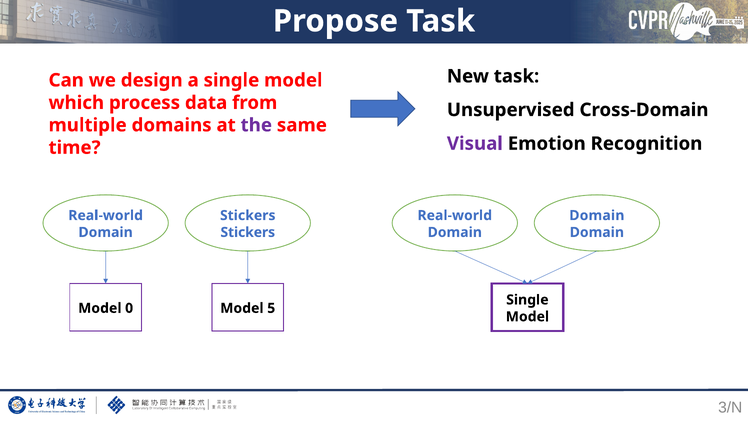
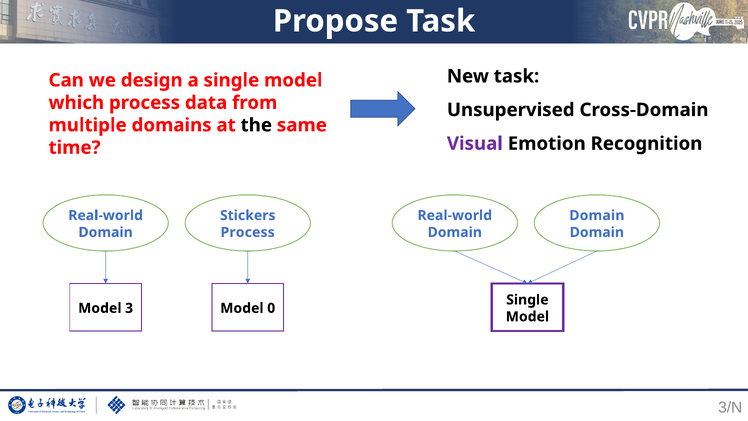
the colour: purple -> black
Stickers at (248, 232): Stickers -> Process
0: 0 -> 3
5: 5 -> 0
